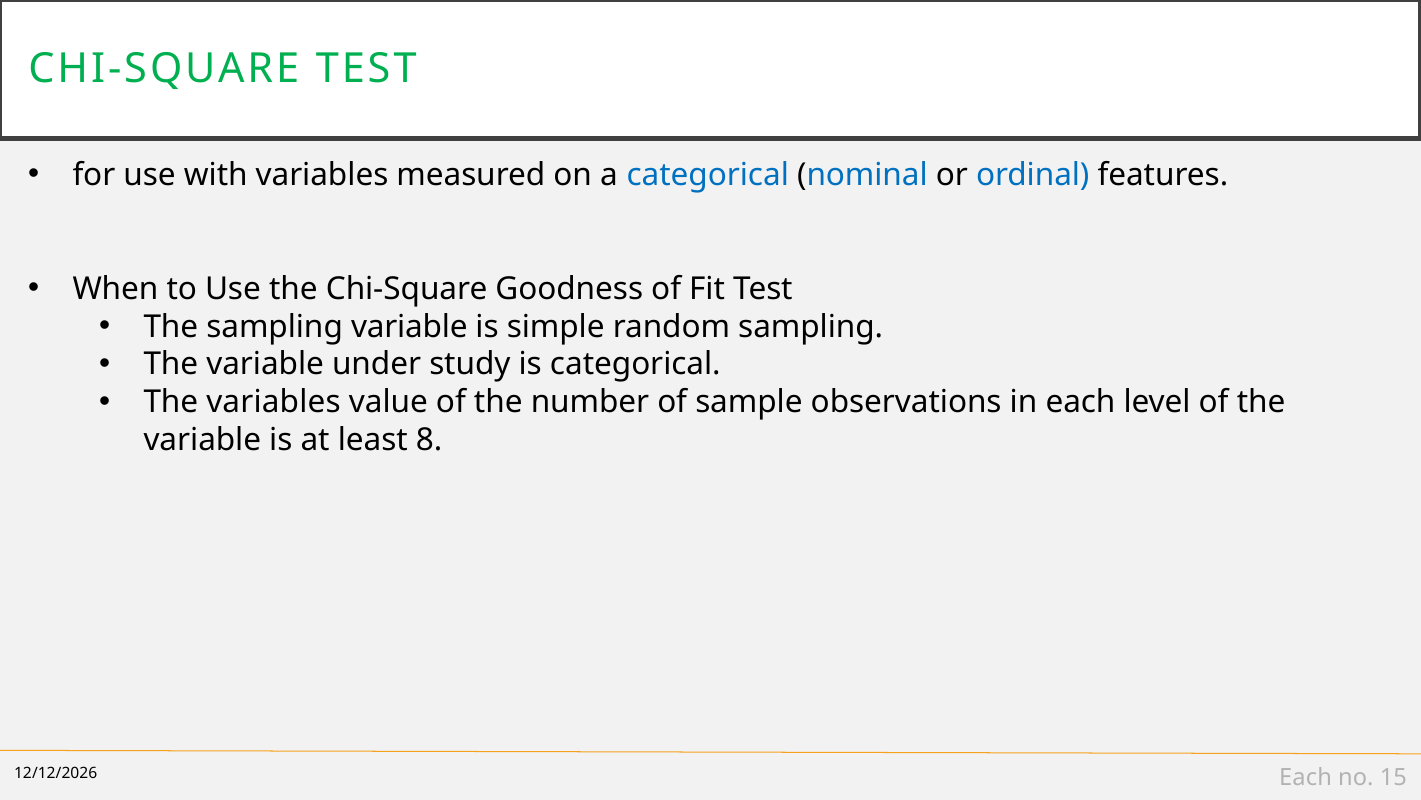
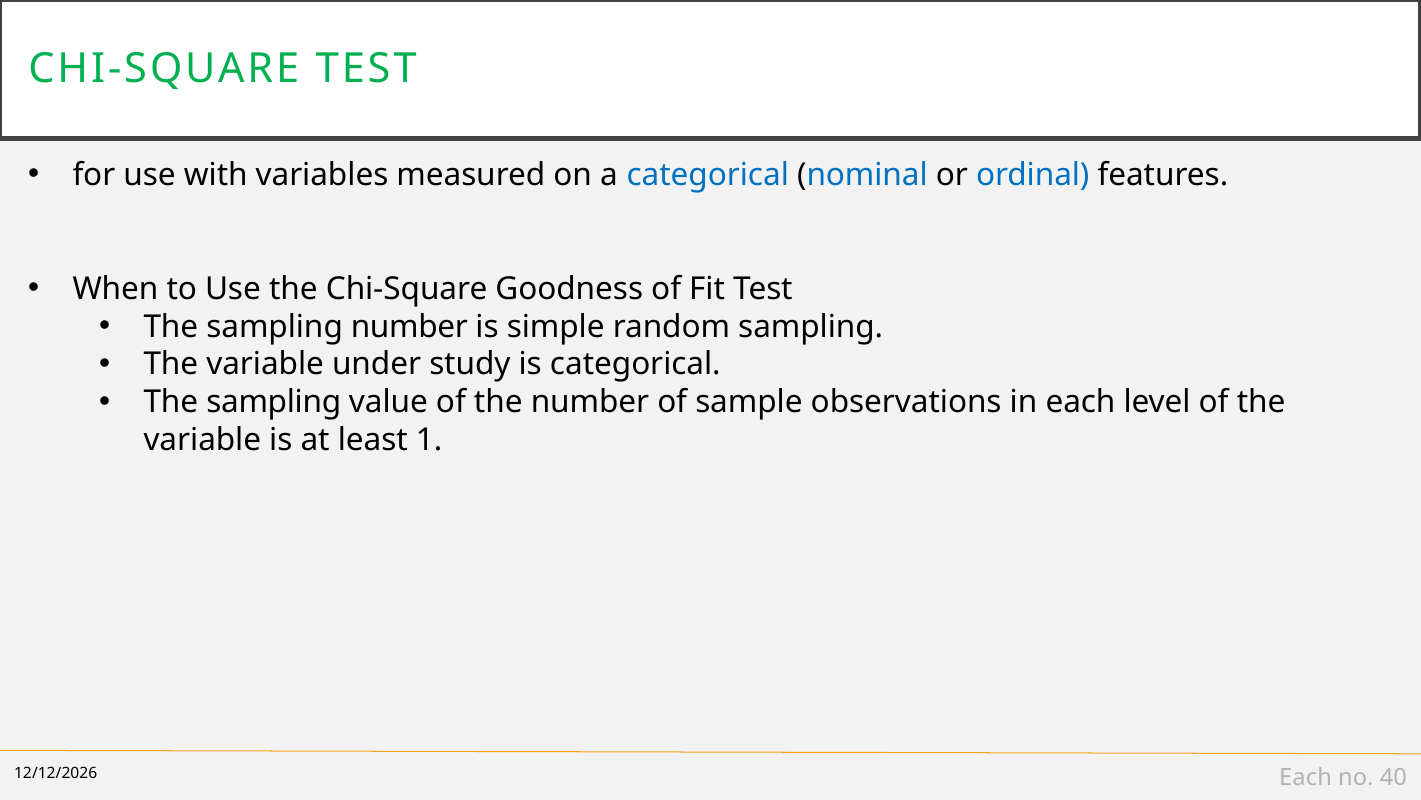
sampling variable: variable -> number
variables at (273, 402): variables -> sampling
8: 8 -> 1
15: 15 -> 40
